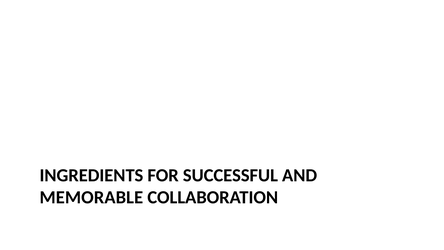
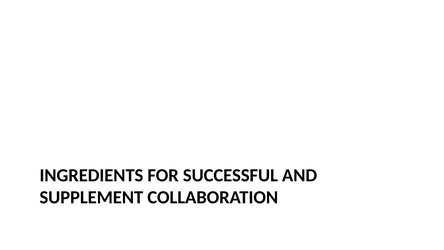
MEMORABLE: MEMORABLE -> SUPPLEMENT
